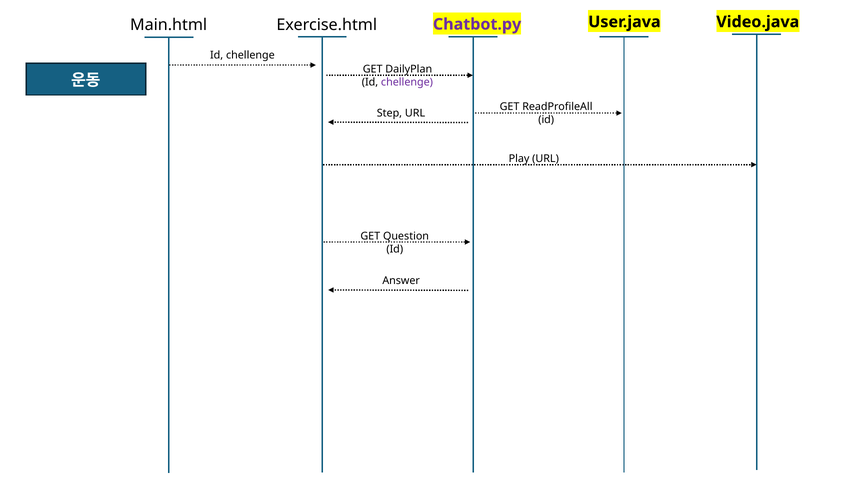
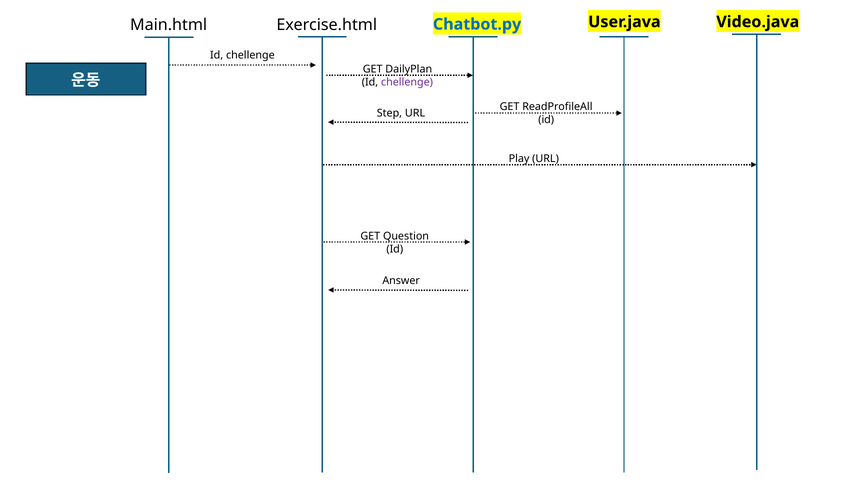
Chatbot.py colour: purple -> blue
